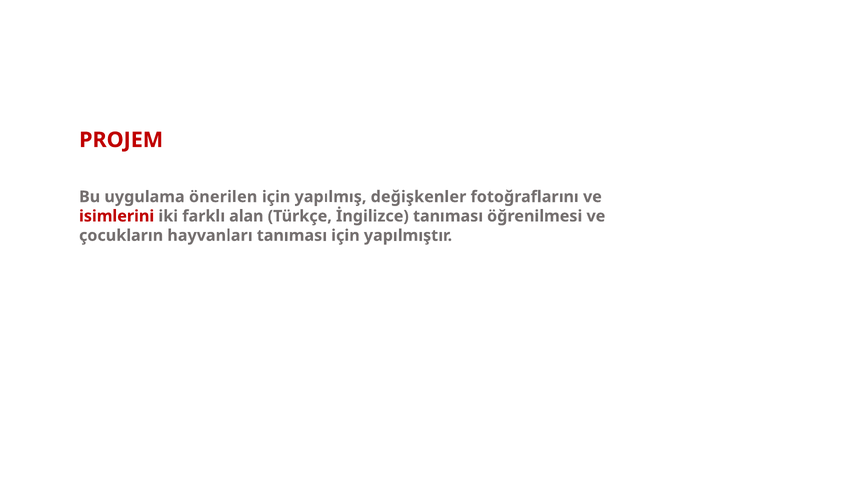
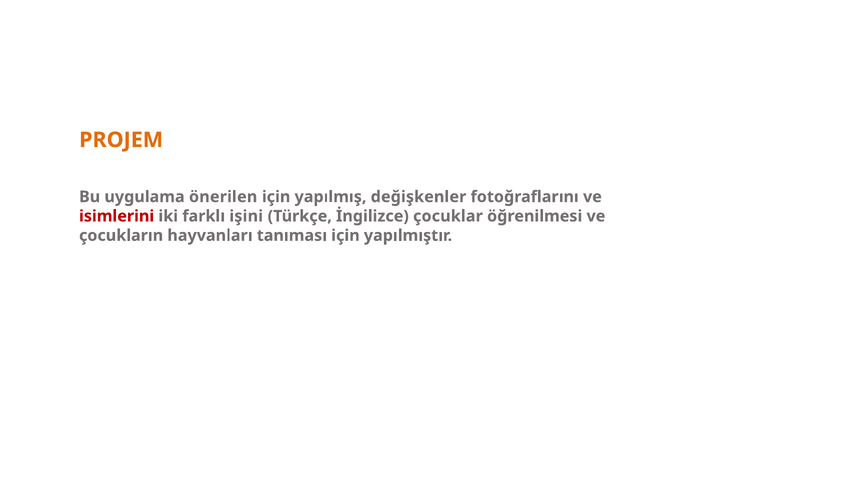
PROJEM colour: red -> orange
alan: alan -> işini
İngilizce tanıması: tanıması -> çocuklar
